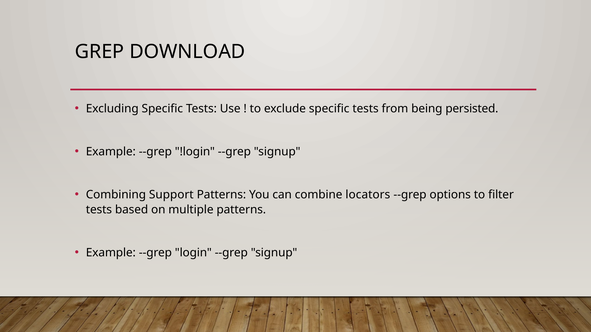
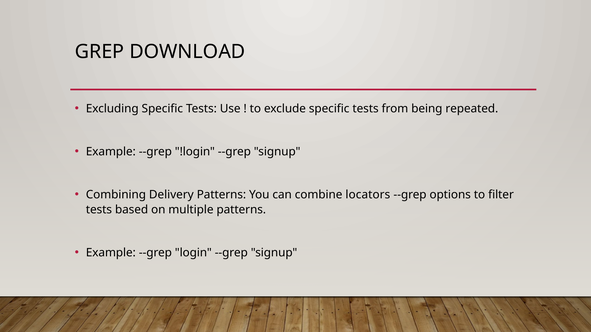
persisted: persisted -> repeated
Support: Support -> Delivery
